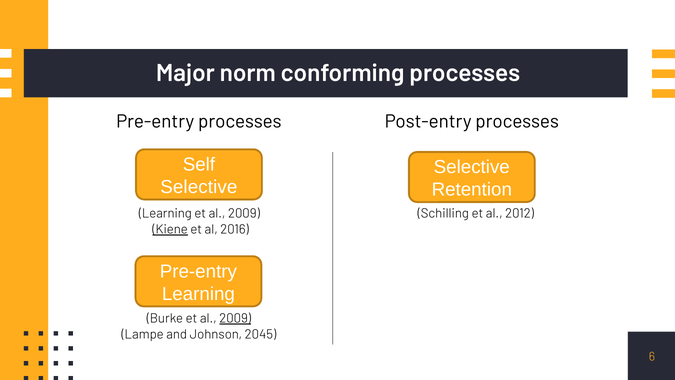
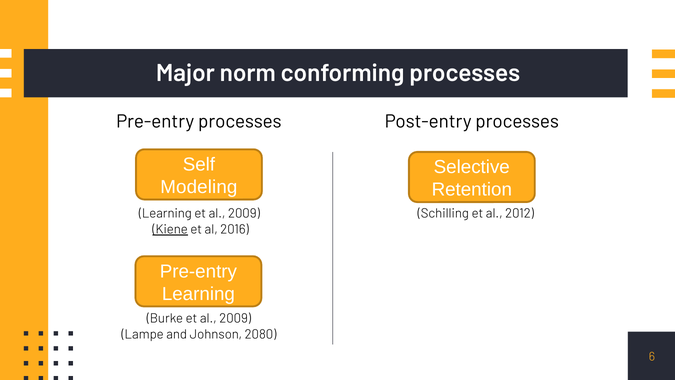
Selective at (199, 187): Selective -> Modeling
2009 at (235, 318) underline: present -> none
2045: 2045 -> 2080
